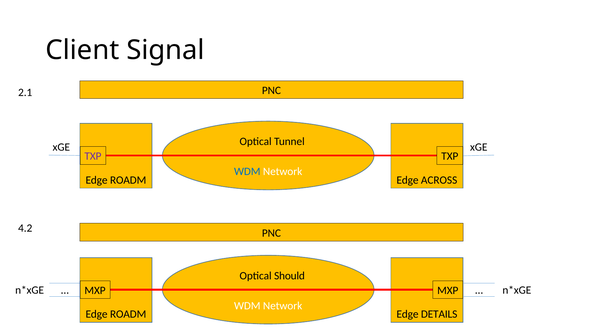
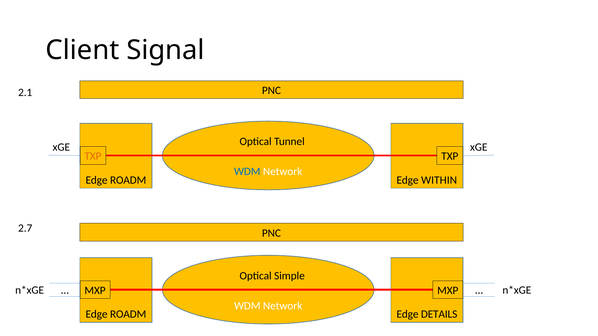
TXP at (93, 156) colour: purple -> orange
ACROSS: ACROSS -> WITHIN
4.2: 4.2 -> 2.7
Should: Should -> Simple
